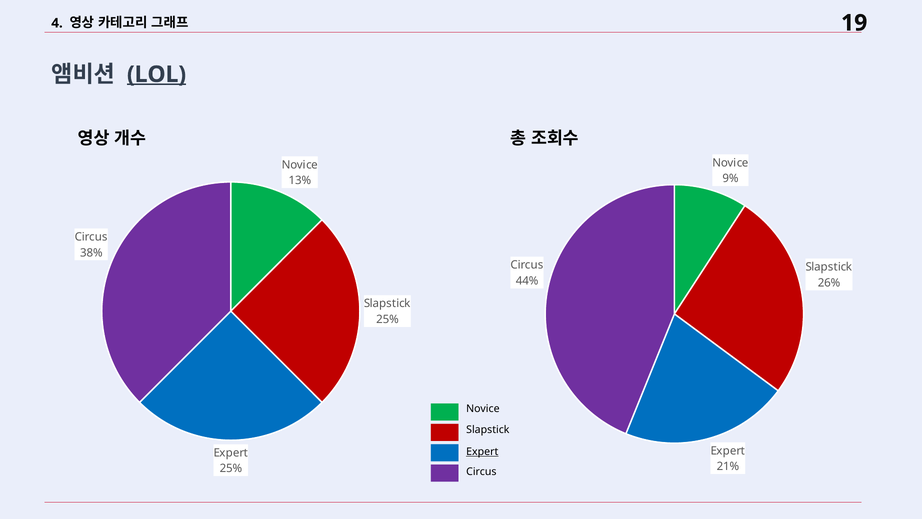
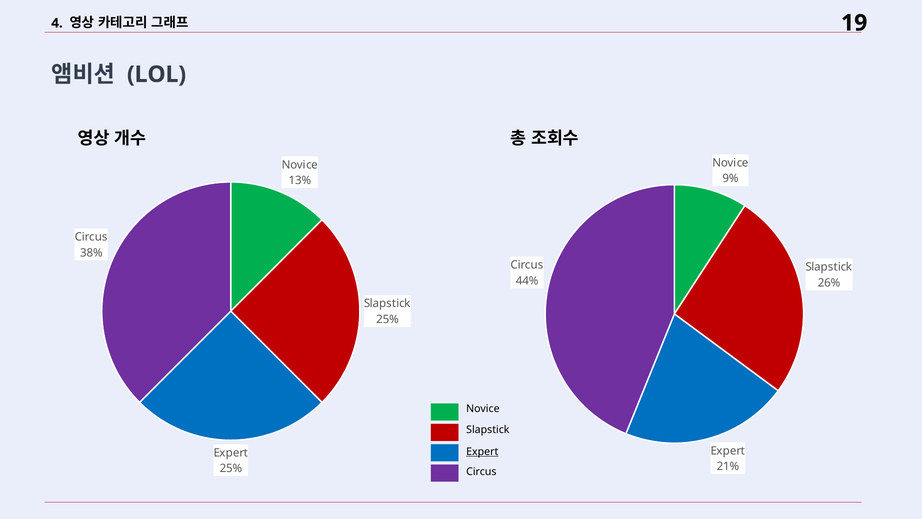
LOL underline: present -> none
